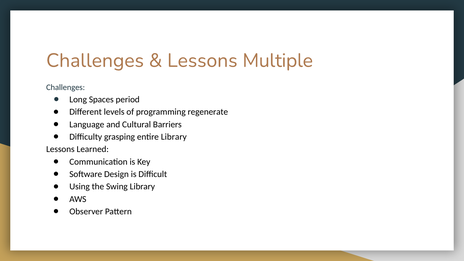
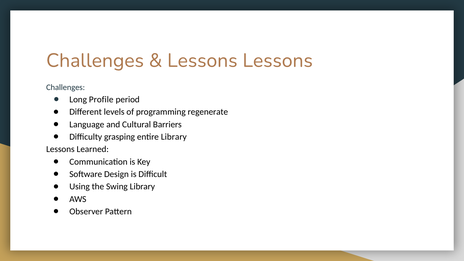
Lessons Multiple: Multiple -> Lessons
Spaces: Spaces -> Profile
